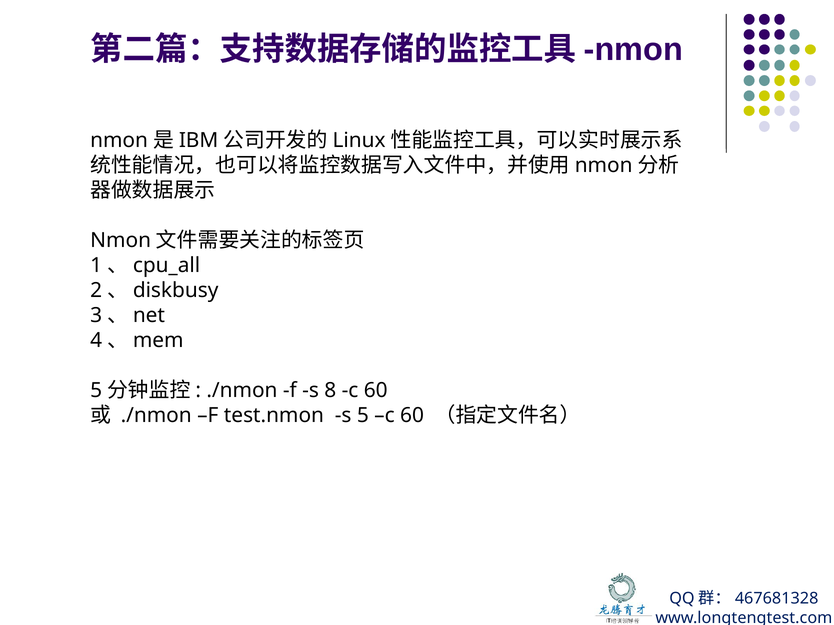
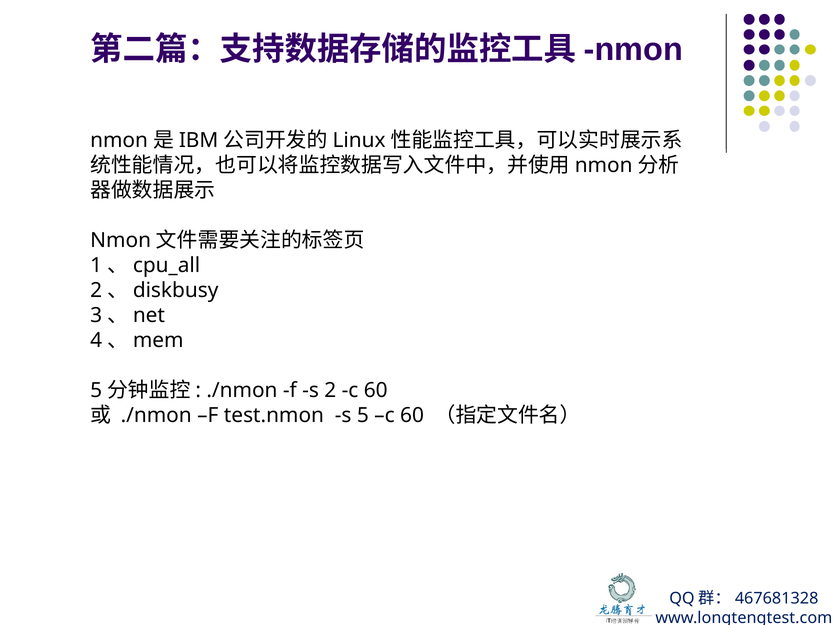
8: 8 -> 2
